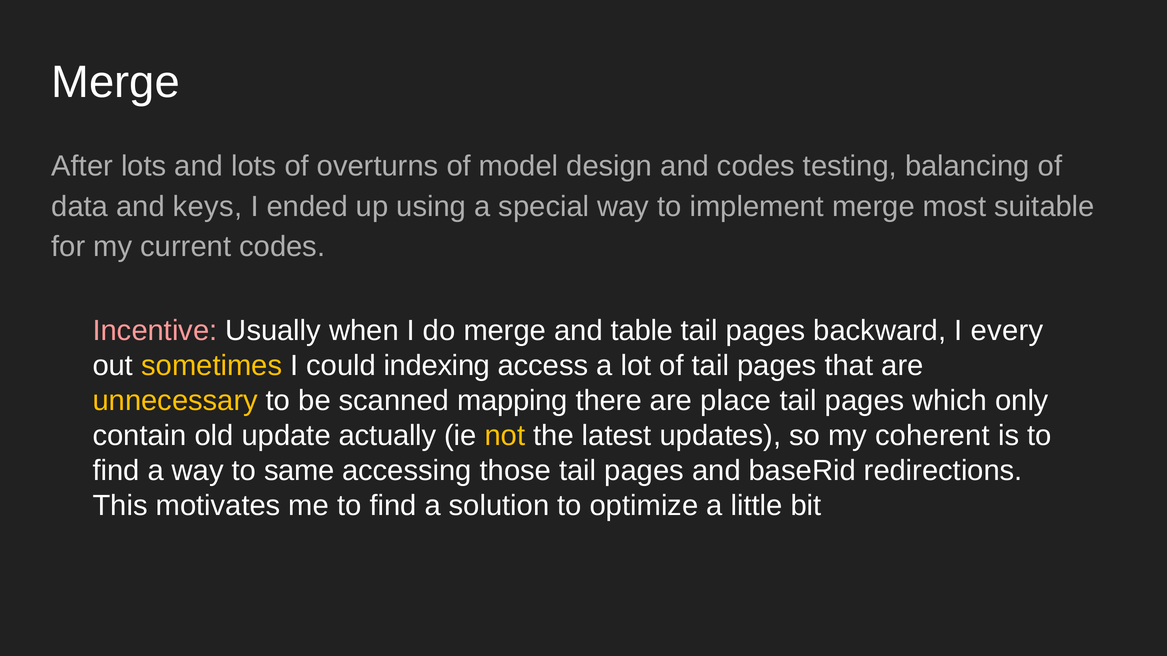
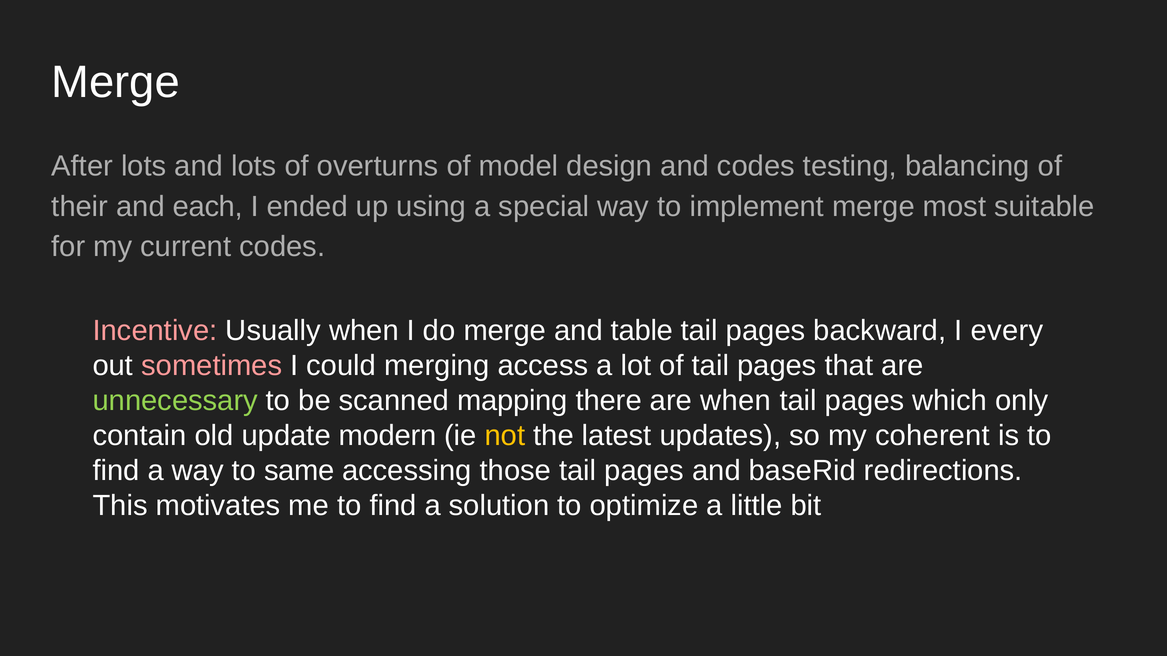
data: data -> their
keys: keys -> each
sometimes colour: yellow -> pink
indexing: indexing -> merging
unnecessary colour: yellow -> light green
are place: place -> when
actually: actually -> modern
